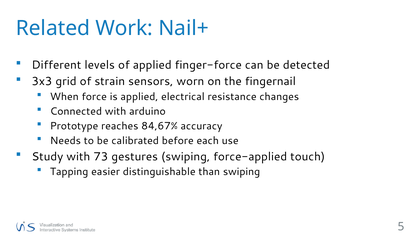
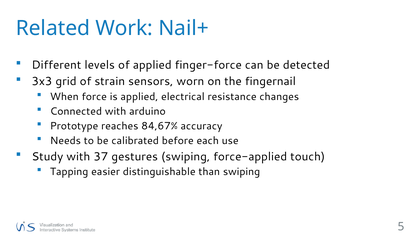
73: 73 -> 37
